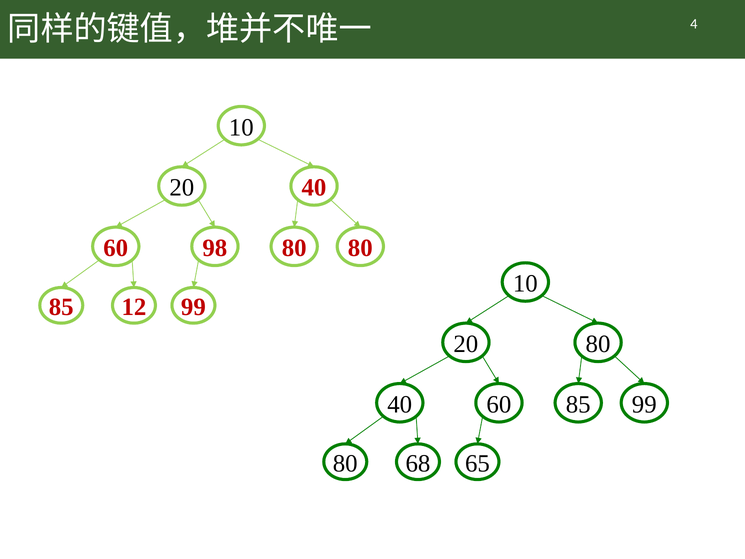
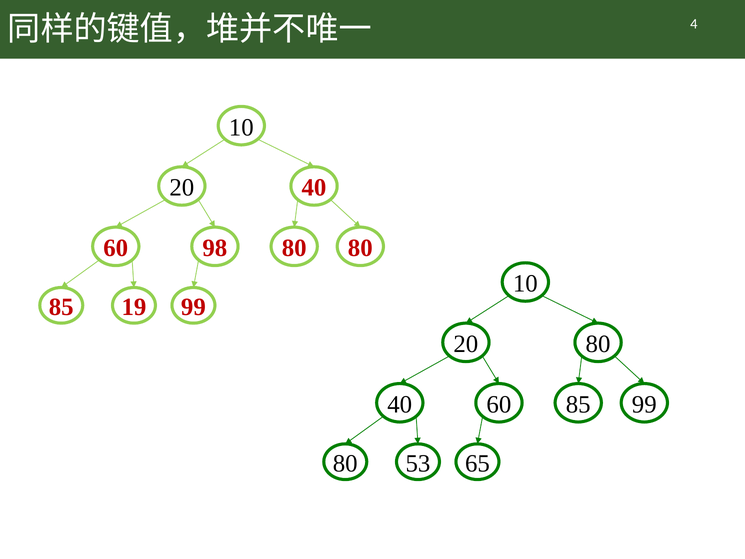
12: 12 -> 19
68: 68 -> 53
